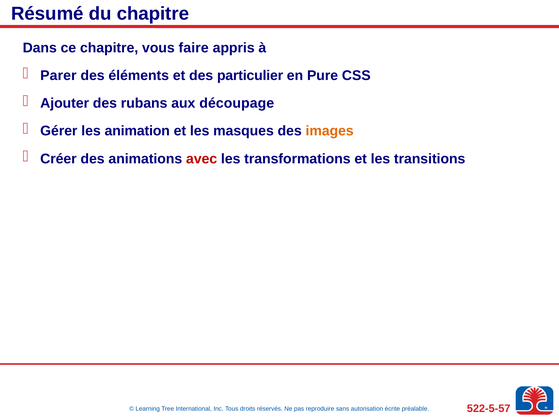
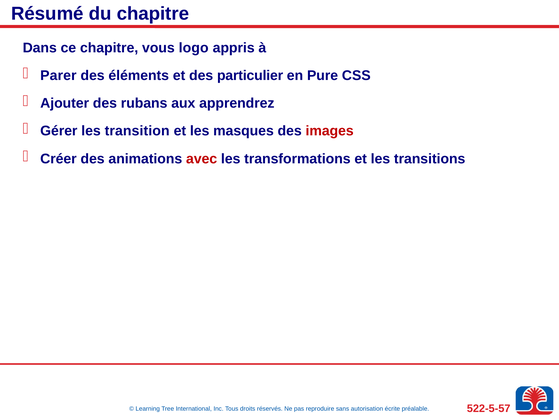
faire: faire -> logo
découpage: découpage -> apprendrez
animation: animation -> transition
images colour: orange -> red
